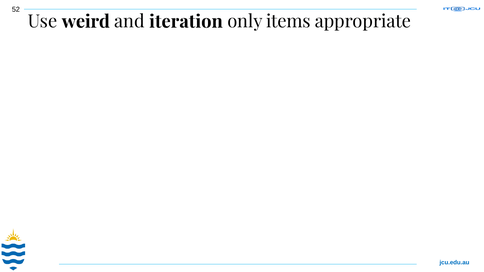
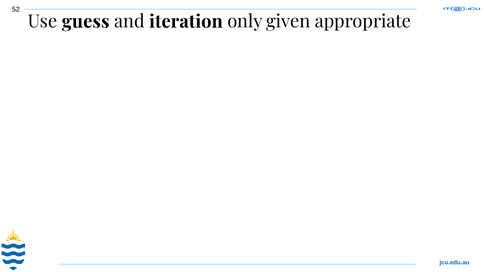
weird: weird -> guess
items: items -> given
